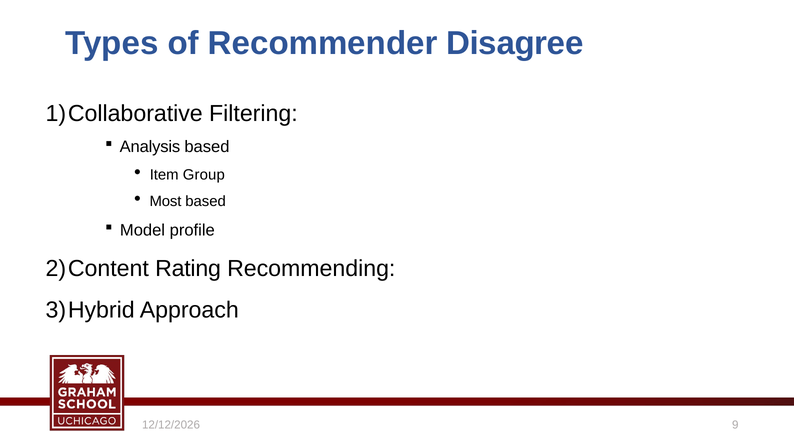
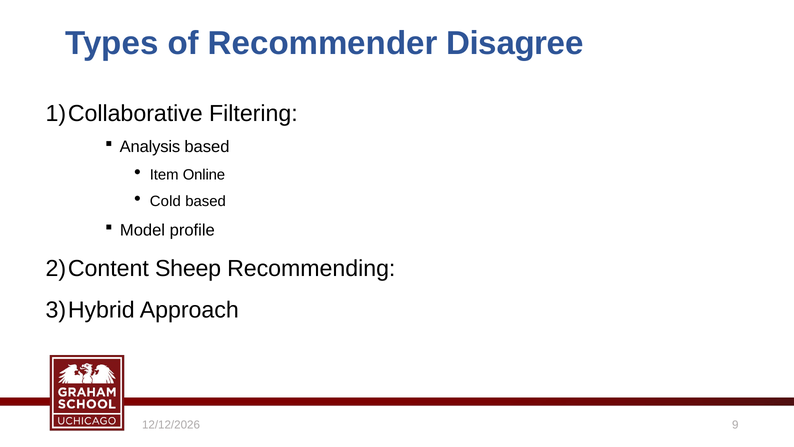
Group: Group -> Online
Most: Most -> Cold
Rating: Rating -> Sheep
